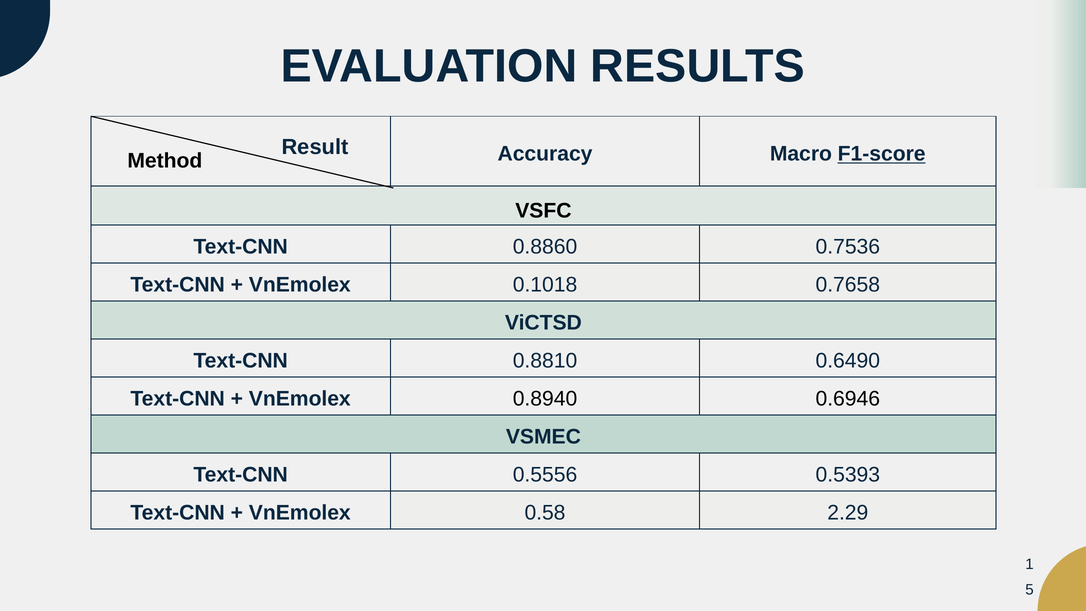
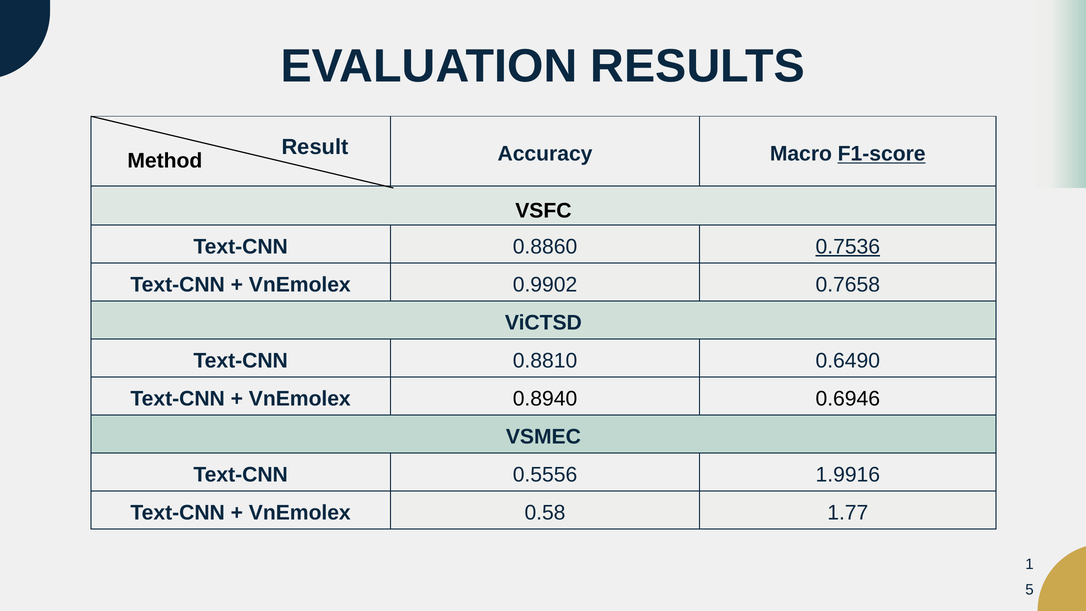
0.7536 underline: none -> present
0.1018: 0.1018 -> 0.9902
0.5393: 0.5393 -> 1.9916
2.29: 2.29 -> 1.77
